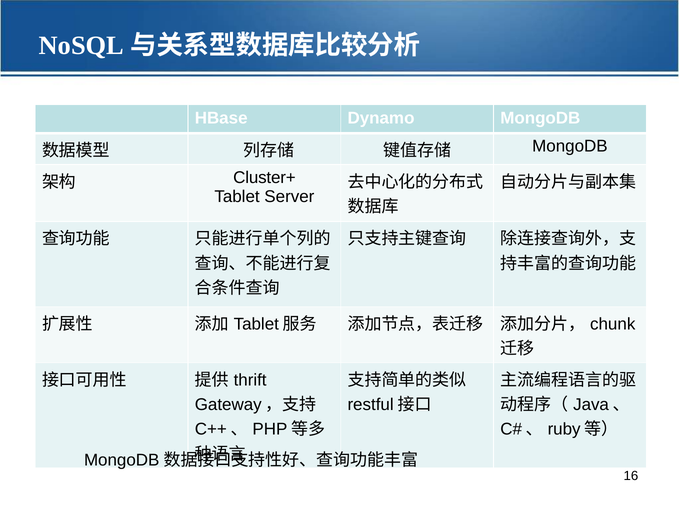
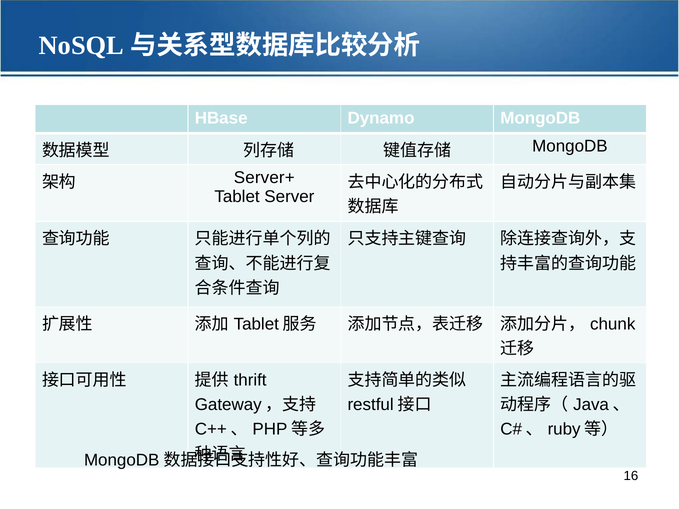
Cluster+: Cluster+ -> Server+
